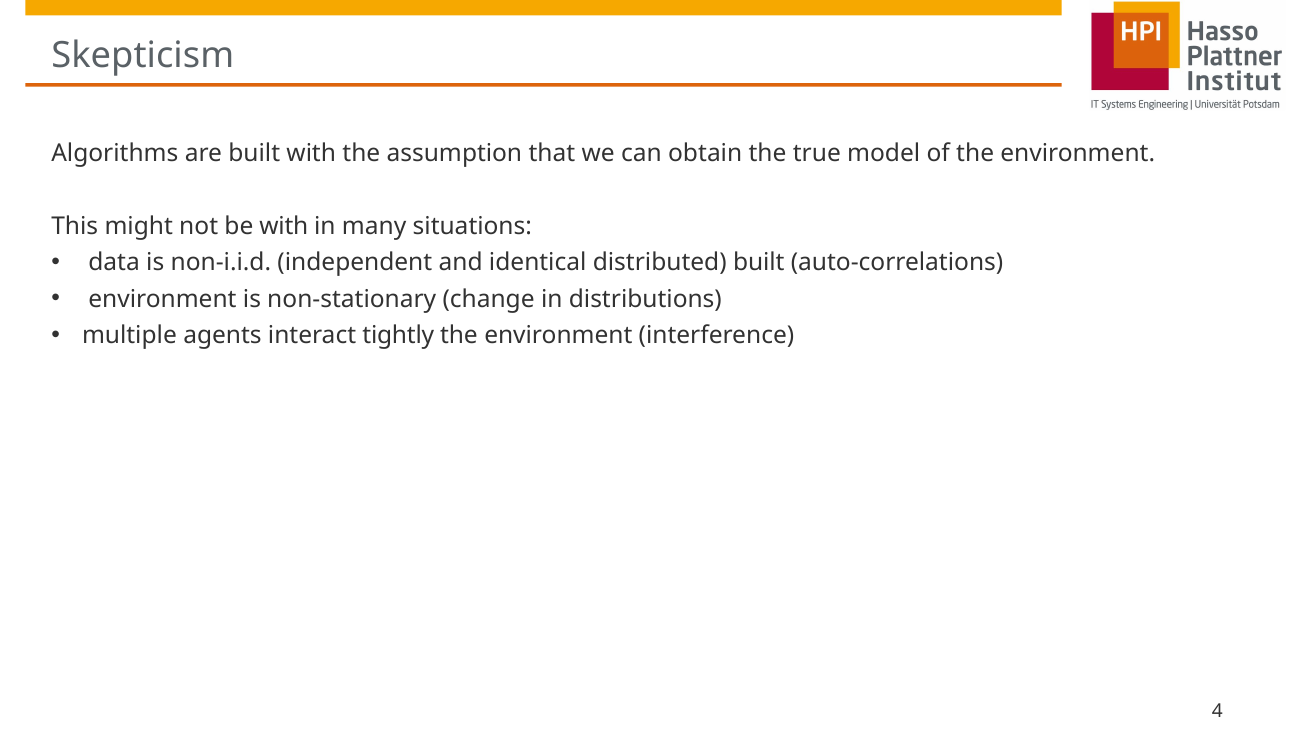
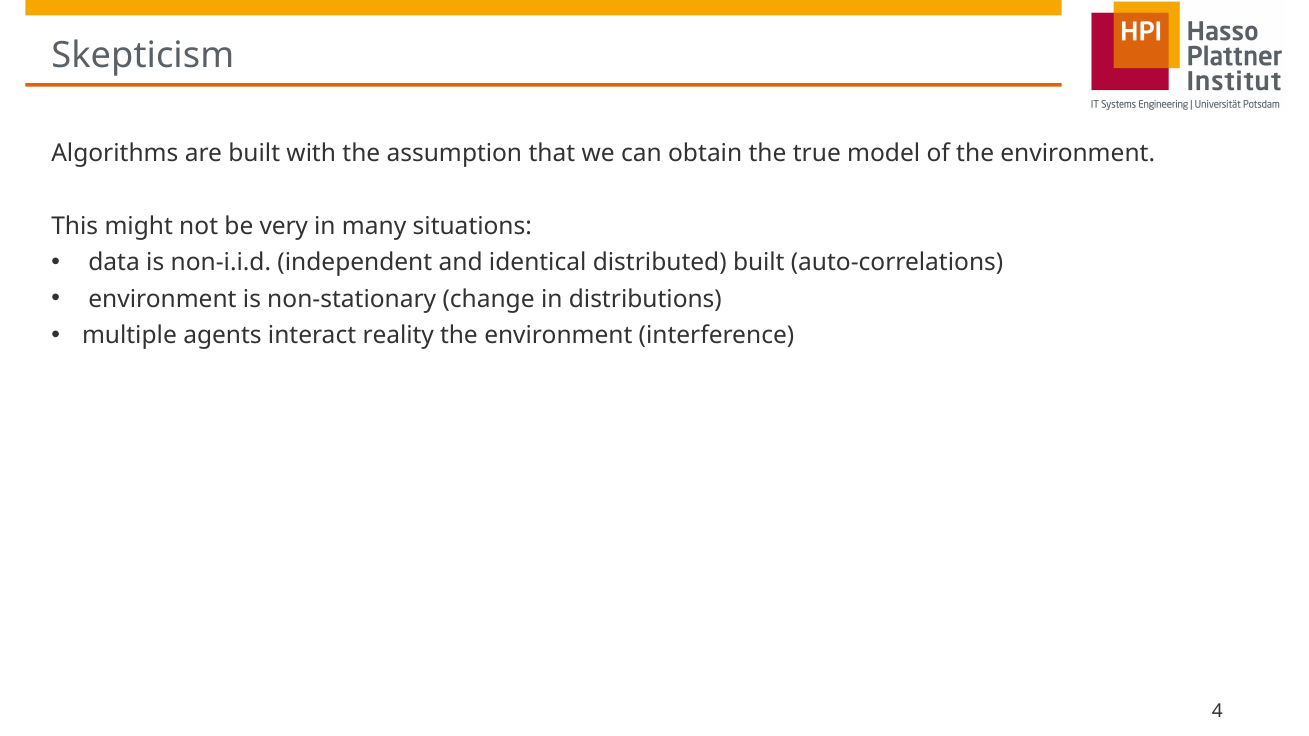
be with: with -> very
tightly: tightly -> reality
